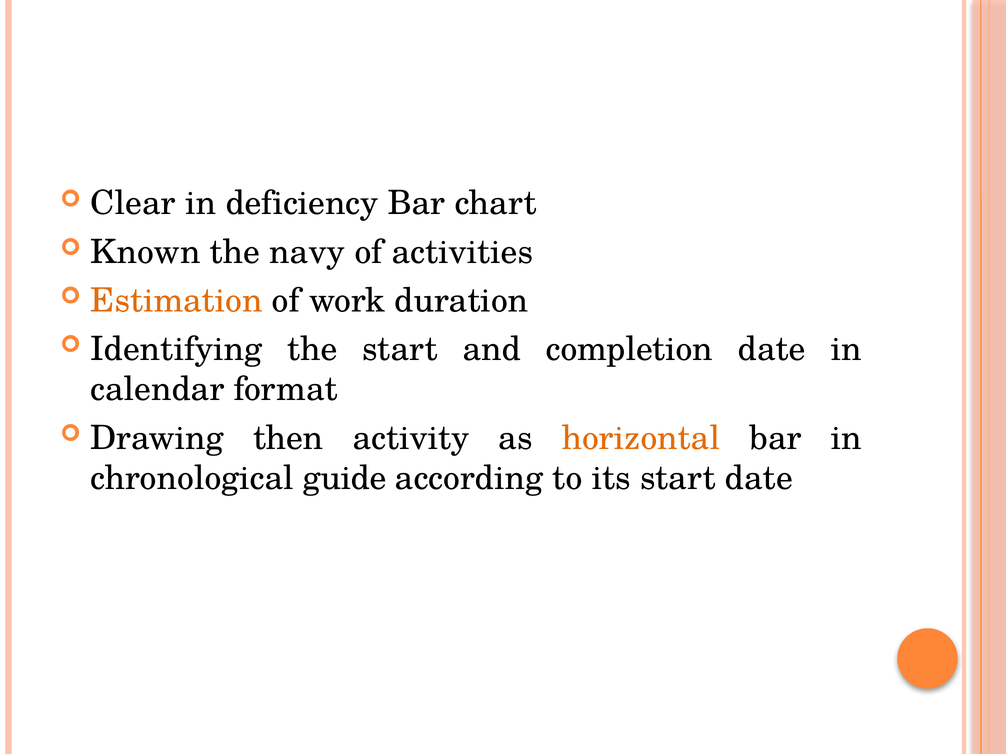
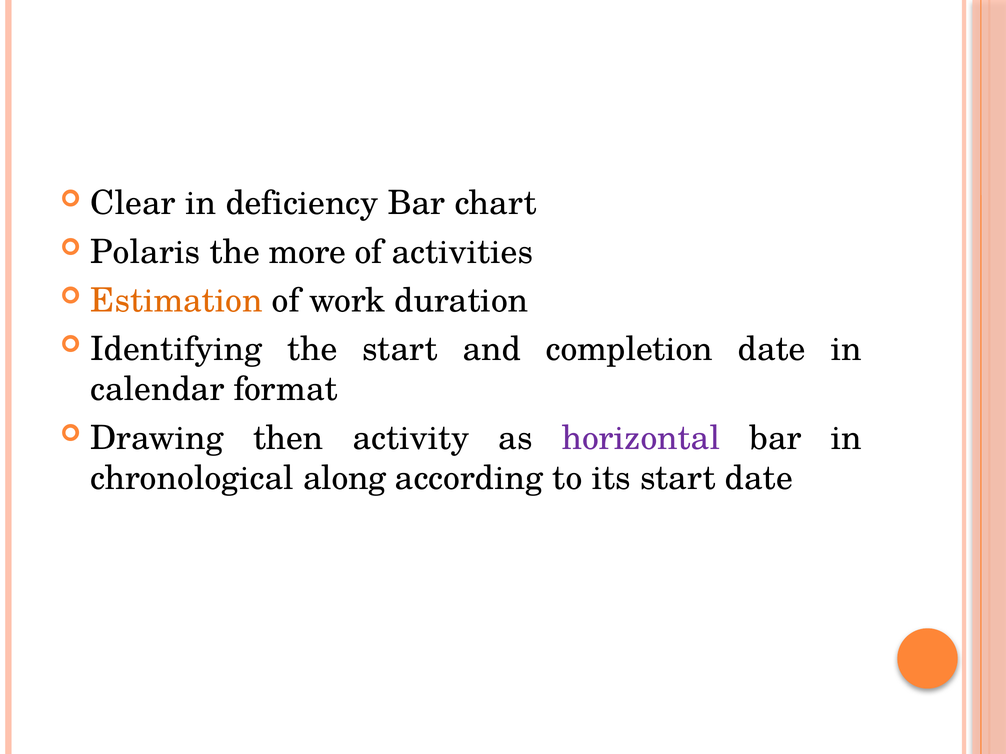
Known: Known -> Polaris
navy: navy -> more
horizontal colour: orange -> purple
guide: guide -> along
